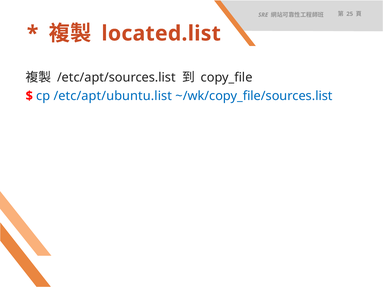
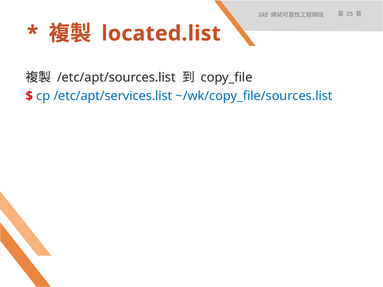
/etc/apt/ubuntu.list: /etc/apt/ubuntu.list -> /etc/apt/services.list
